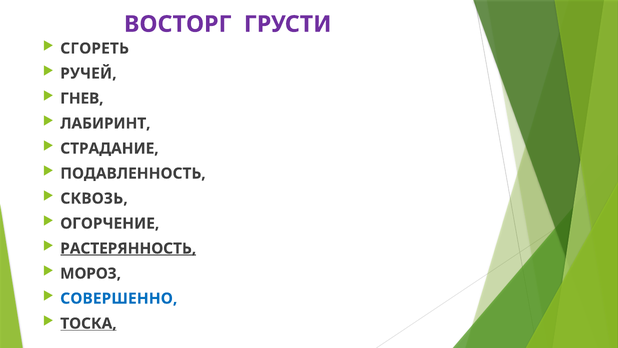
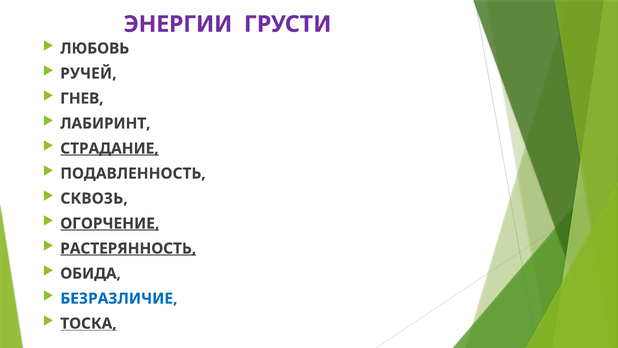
ВОСТОРГ: ВОСТОРГ -> ЭНЕРГИИ
СГОРЕТЬ: СГОРЕТЬ -> ЛЮБОВЬ
СТРАДАНИЕ underline: none -> present
ОГОРЧЕНИЕ underline: none -> present
МОРОЗ: МОРОЗ -> ОБИДА
СОВЕРШЕННО: СОВЕРШЕННО -> БЕЗРАЗЛИЧИЕ
